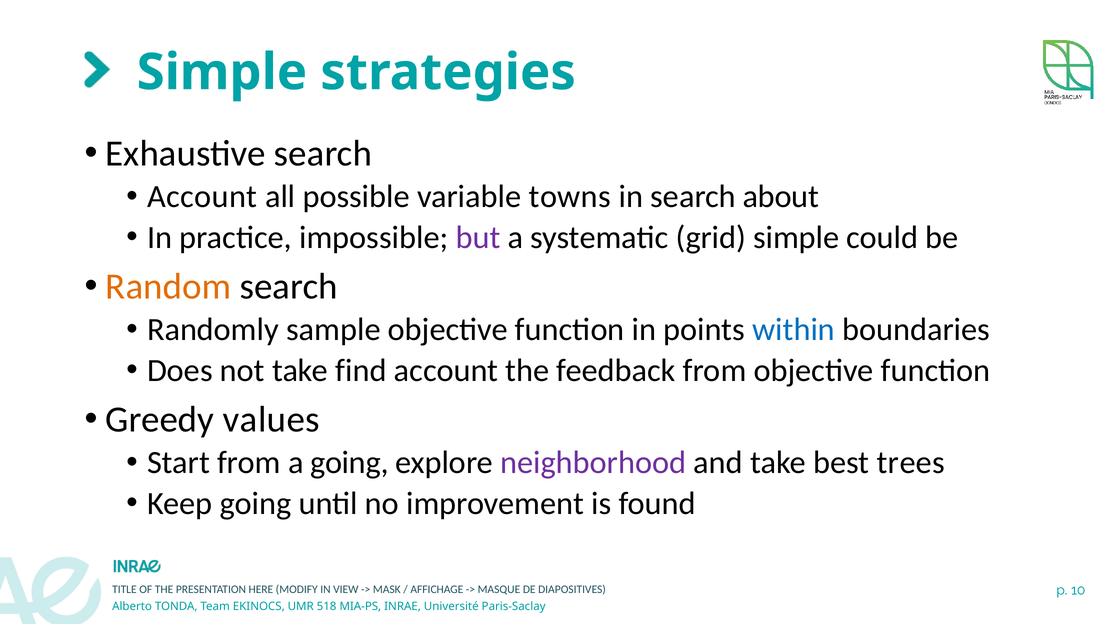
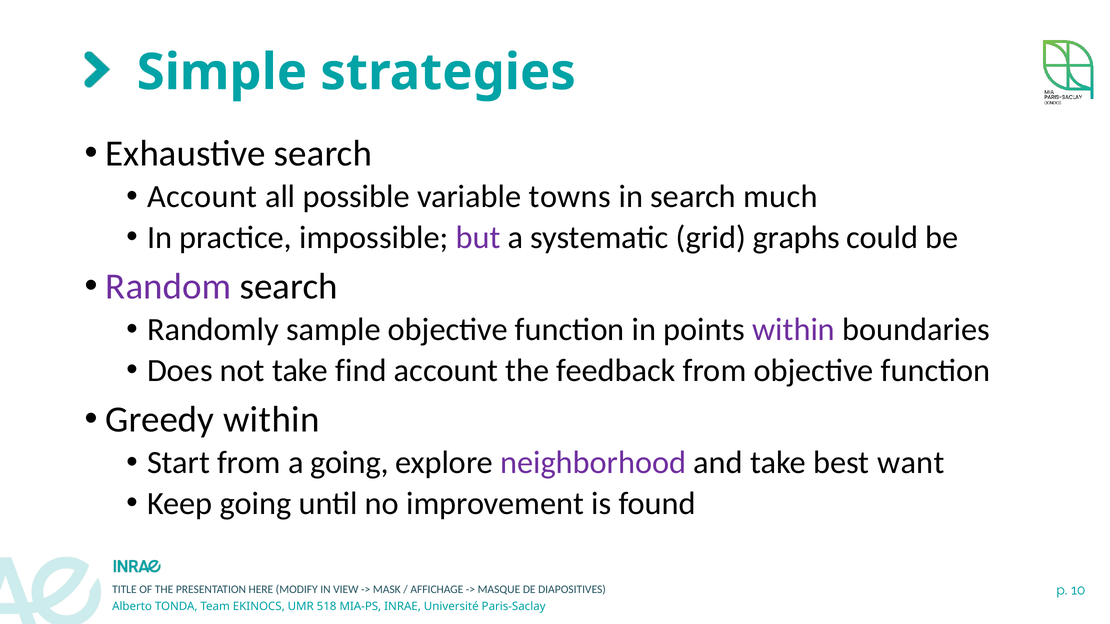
about: about -> much
grid simple: simple -> graphs
Random colour: orange -> purple
within at (794, 330) colour: blue -> purple
Greedy values: values -> within
trees: trees -> want
